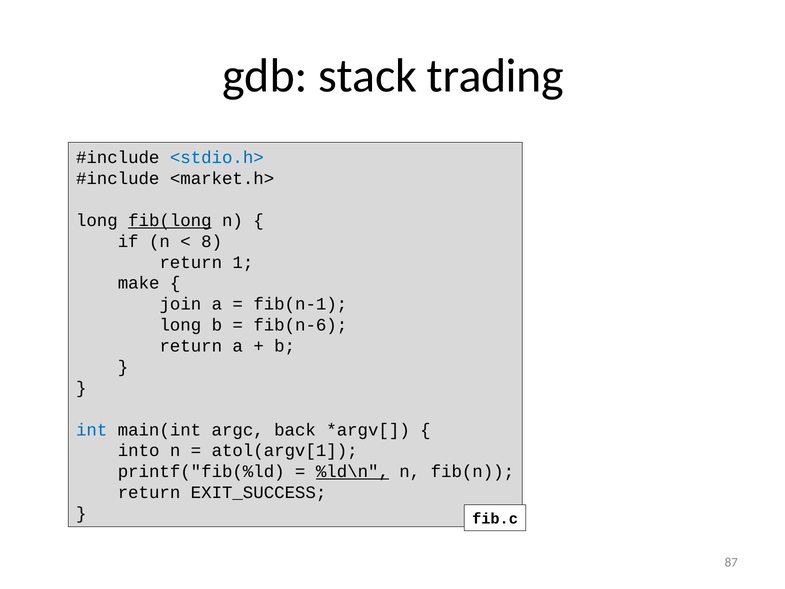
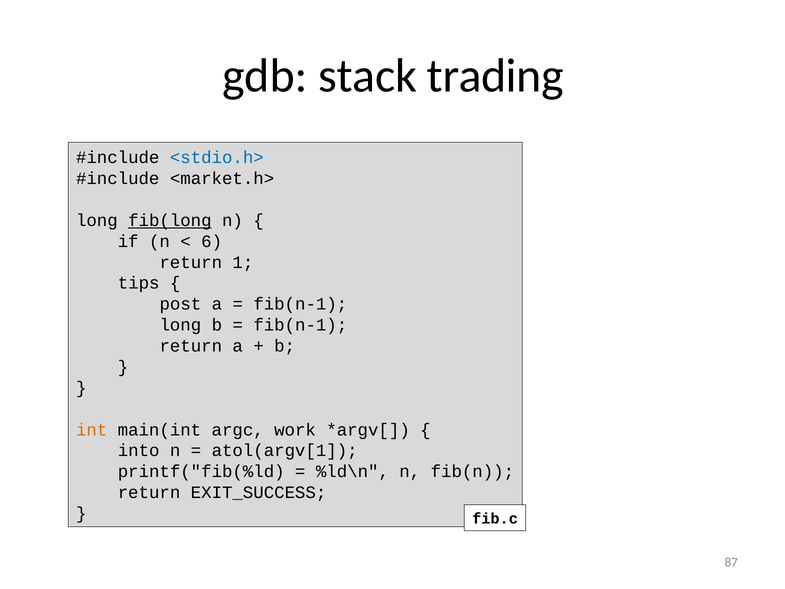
8: 8 -> 6
make: make -> tips
join: join -> post
fib(n-6 at (300, 325): fib(n-6 -> fib(n-1
int colour: blue -> orange
back: back -> work
%ld\n underline: present -> none
